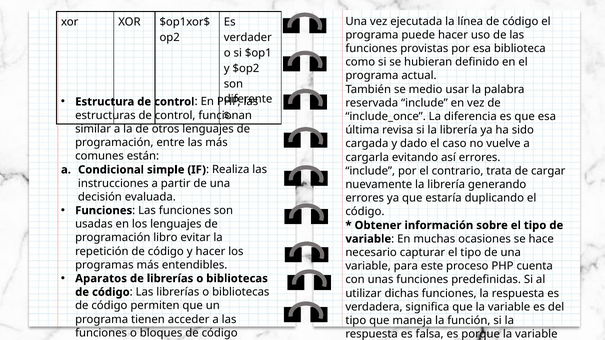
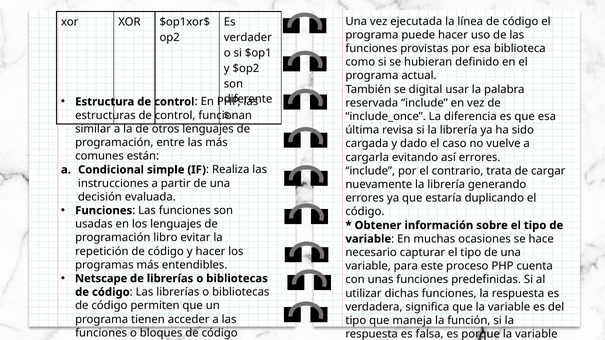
medio: medio -> digital
Aparatos: Aparatos -> Netscape
